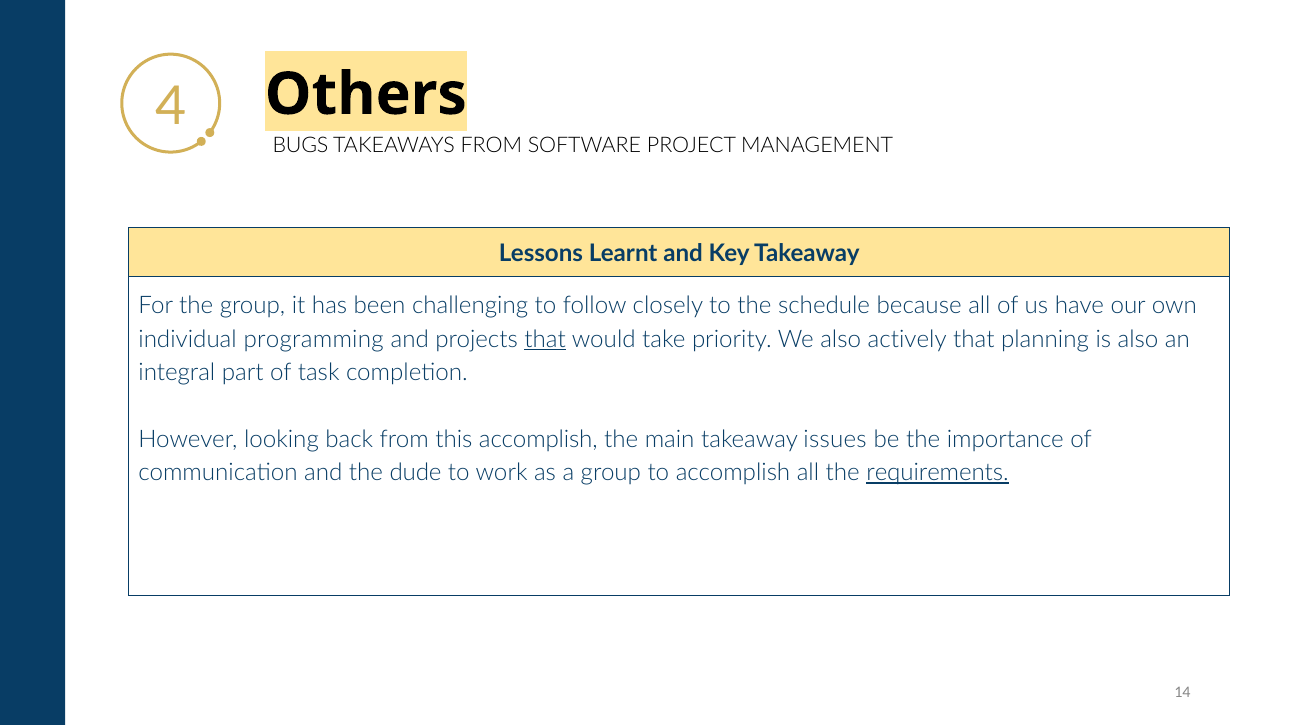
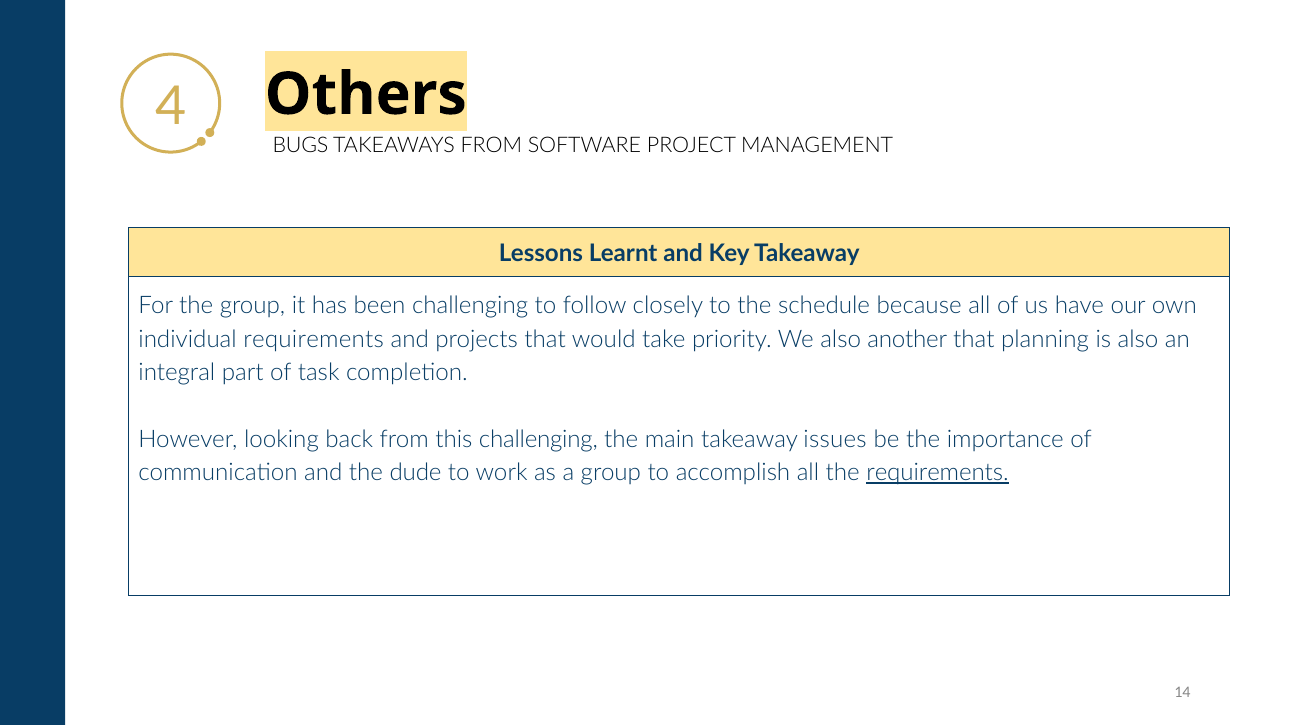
individual programming: programming -> requirements
that at (545, 339) underline: present -> none
actively: actively -> another
this accomplish: accomplish -> challenging
